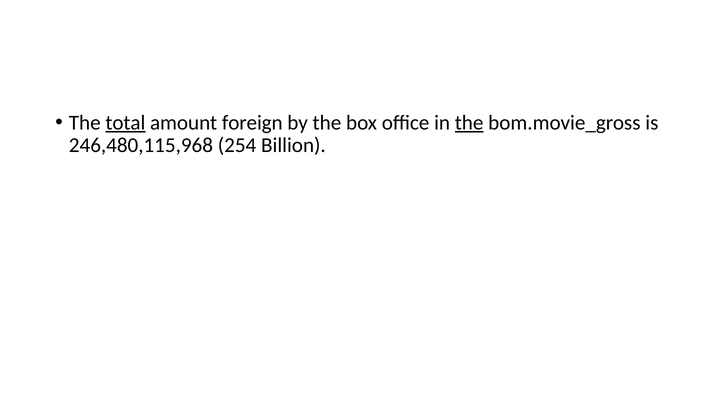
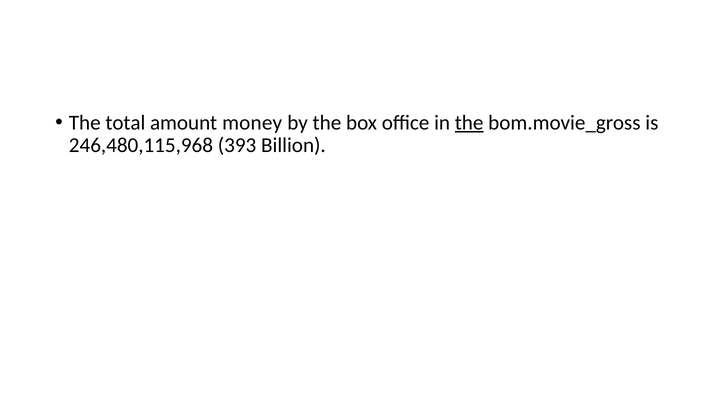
total underline: present -> none
foreign: foreign -> money
254: 254 -> 393
